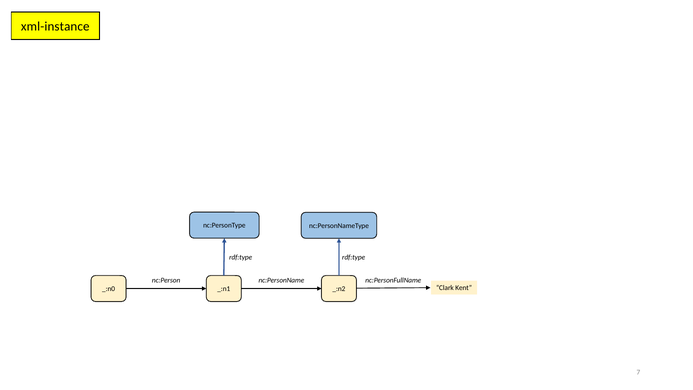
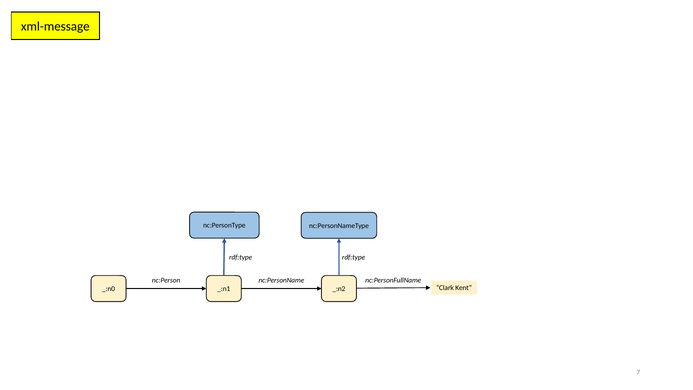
xml-instance: xml-instance -> xml-message
